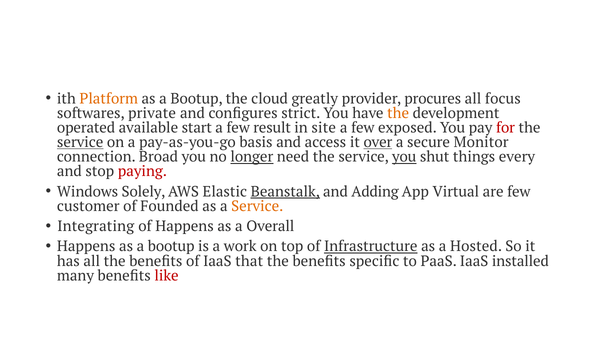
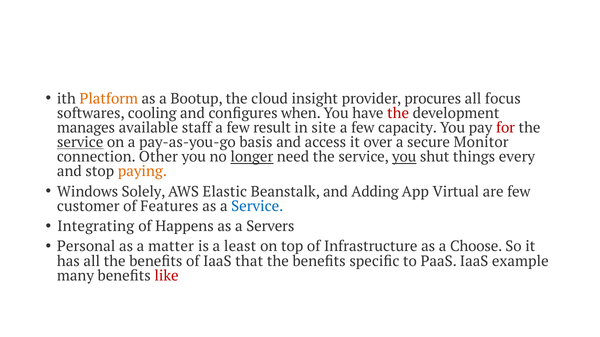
greatly: greatly -> insight
private: private -> cooling
strict: strict -> when
the at (398, 113) colour: orange -> red
operated: operated -> manages
start: start -> staff
exposed: exposed -> capacity
over underline: present -> none
Broad: Broad -> Other
paying colour: red -> orange
Beanstalk underline: present -> none
Founded: Founded -> Features
Service at (257, 206) colour: orange -> blue
Overall: Overall -> Servers
Happens at (86, 247): Happens -> Personal
bootup at (171, 247): bootup -> matter
work: work -> least
Infrastructure underline: present -> none
Hosted: Hosted -> Choose
installed: installed -> example
